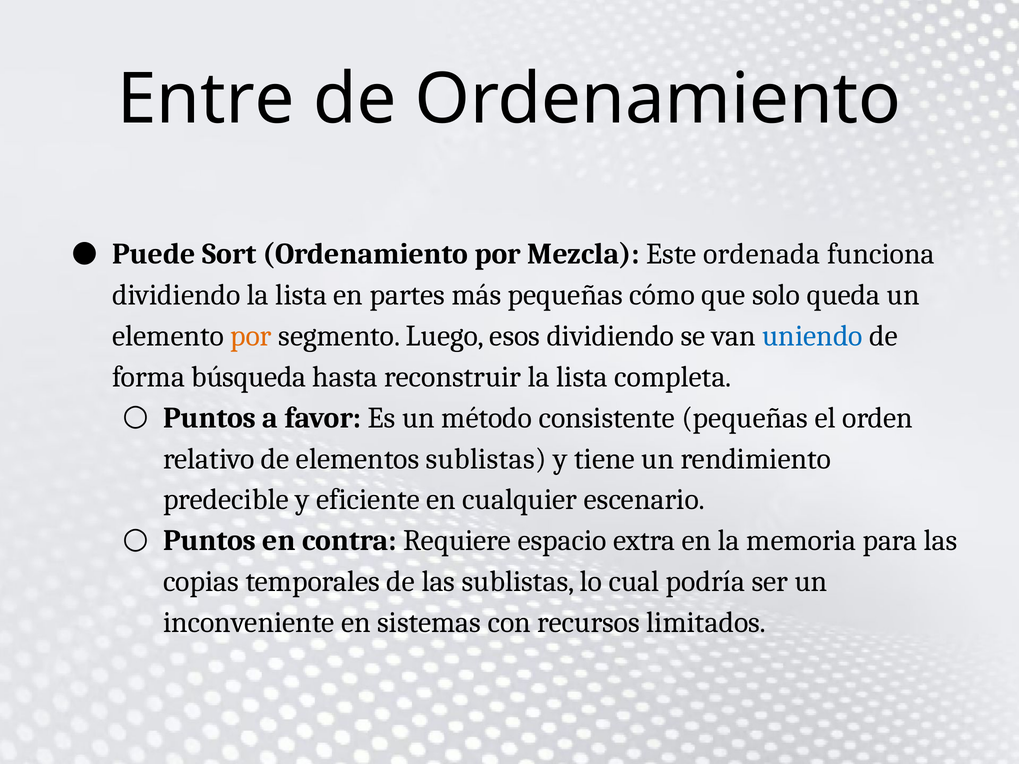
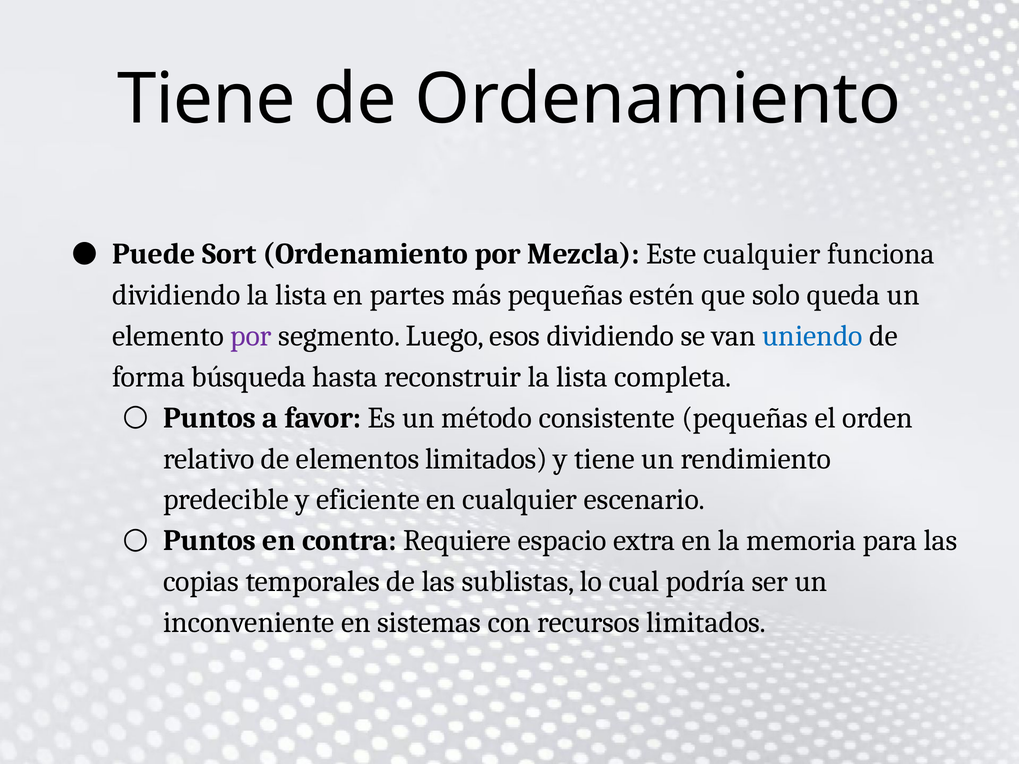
Entre at (206, 99): Entre -> Tiene
Este ordenada: ordenada -> cualquier
cómo: cómo -> estén
por at (251, 336) colour: orange -> purple
elementos sublistas: sublistas -> limitados
